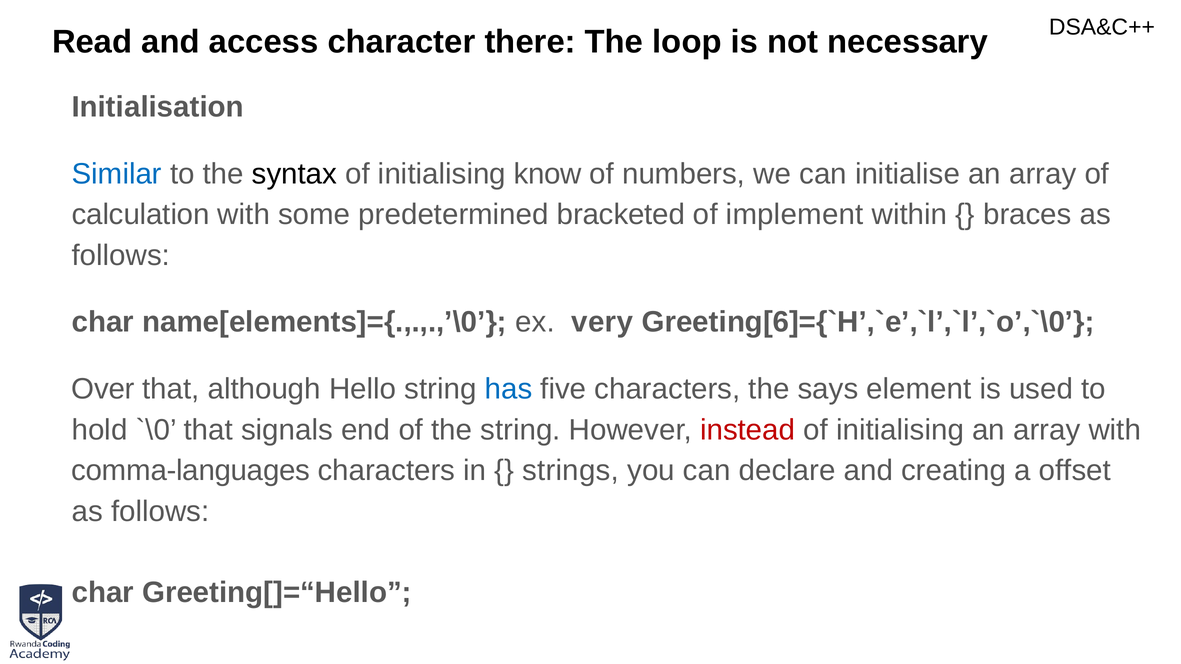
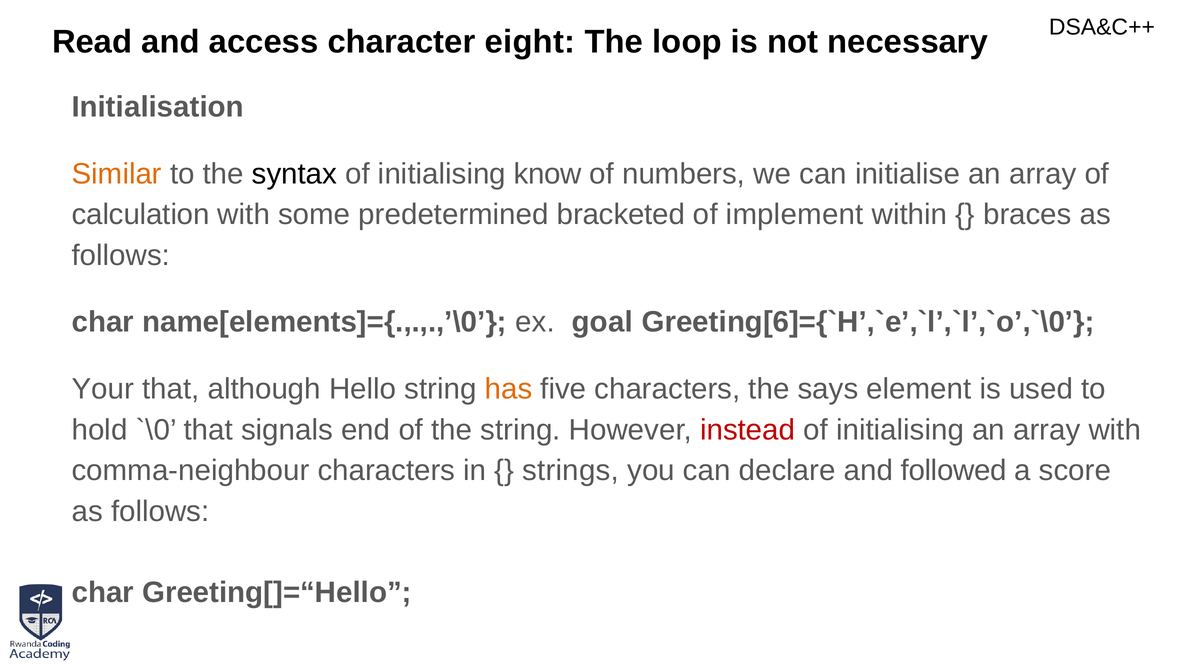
there: there -> eight
Similar colour: blue -> orange
very: very -> goal
Over: Over -> Your
has colour: blue -> orange
comma-languages: comma-languages -> comma-neighbour
creating: creating -> followed
offset: offset -> score
